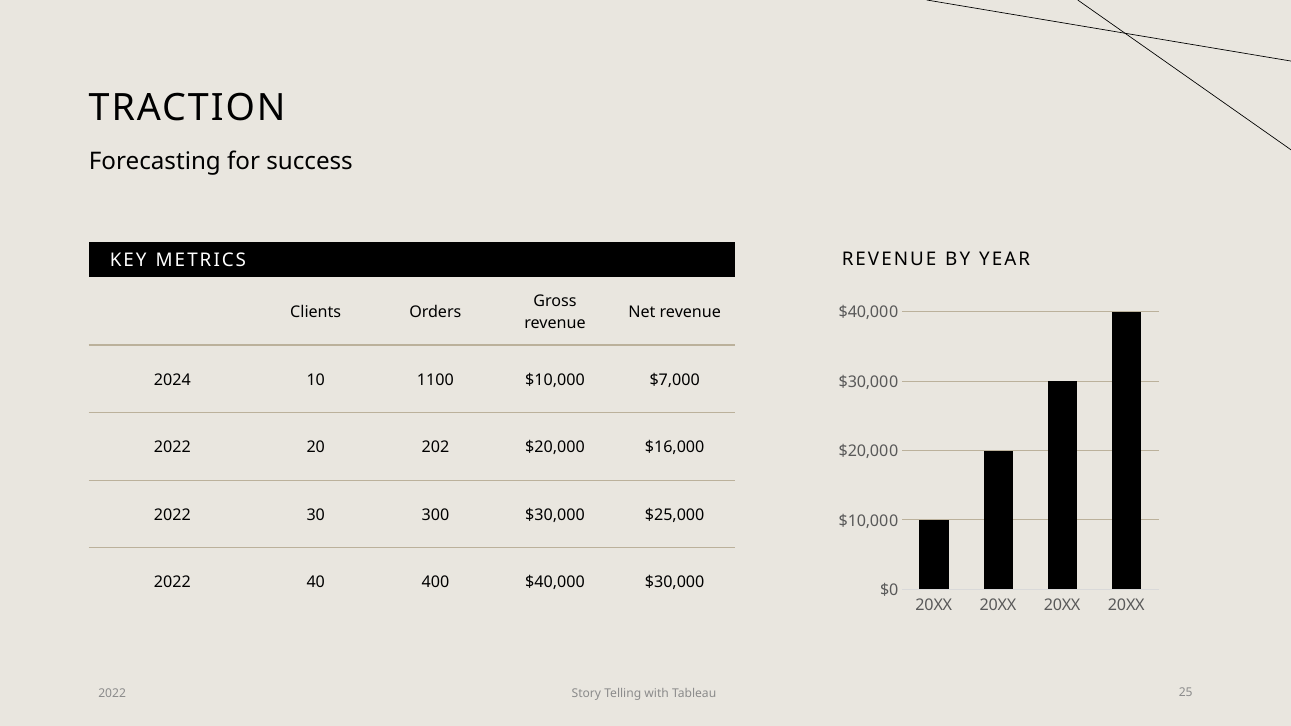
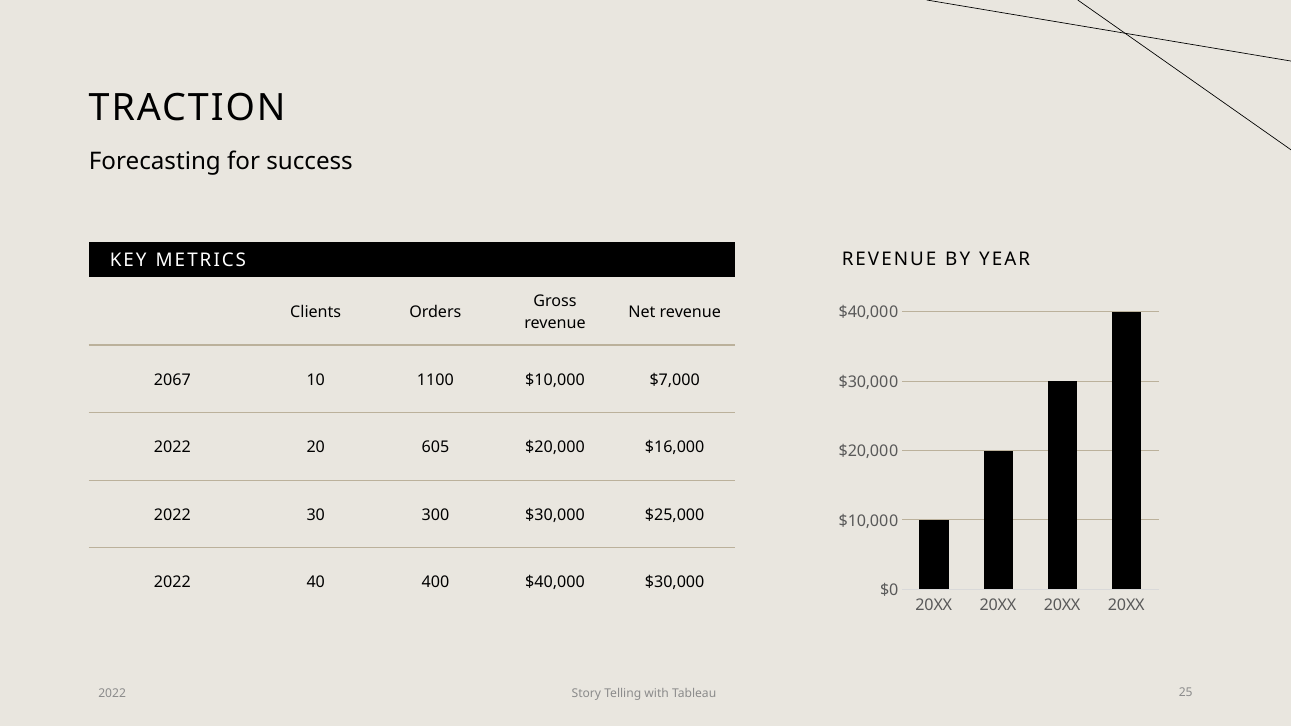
2024: 2024 -> 2067
202: 202 -> 605
